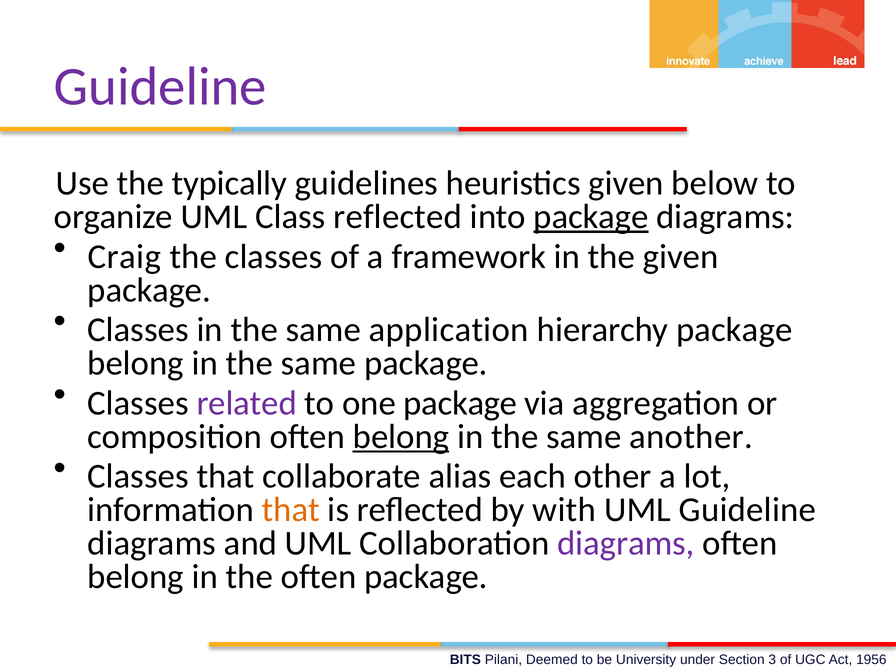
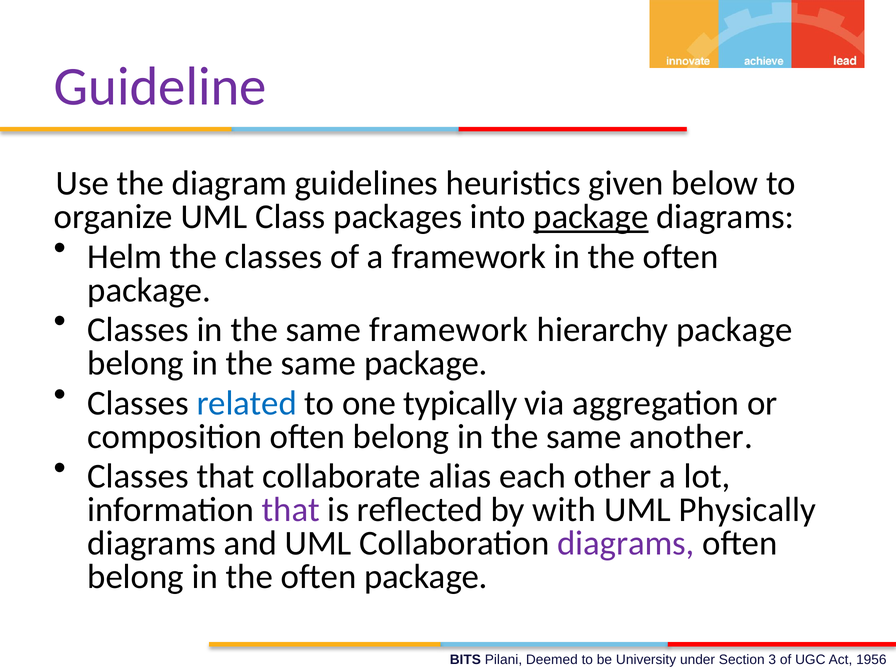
typically: typically -> diagram
Class reflected: reflected -> packages
Craig: Craig -> Helm
framework in the given: given -> often
same application: application -> framework
related colour: purple -> blue
one package: package -> typically
belong at (401, 437) underline: present -> none
that at (291, 510) colour: orange -> purple
UML Guideline: Guideline -> Physically
